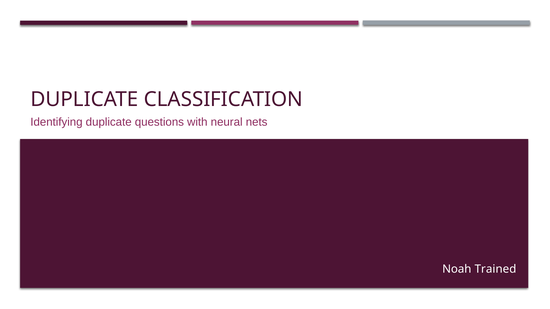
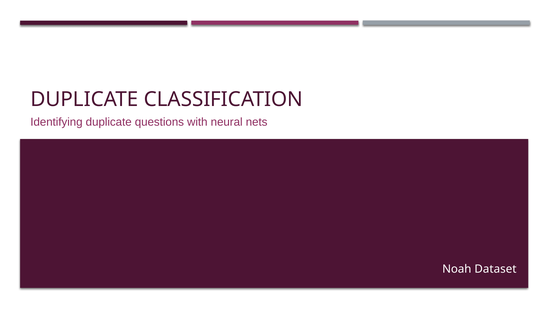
Trained: Trained -> Dataset
